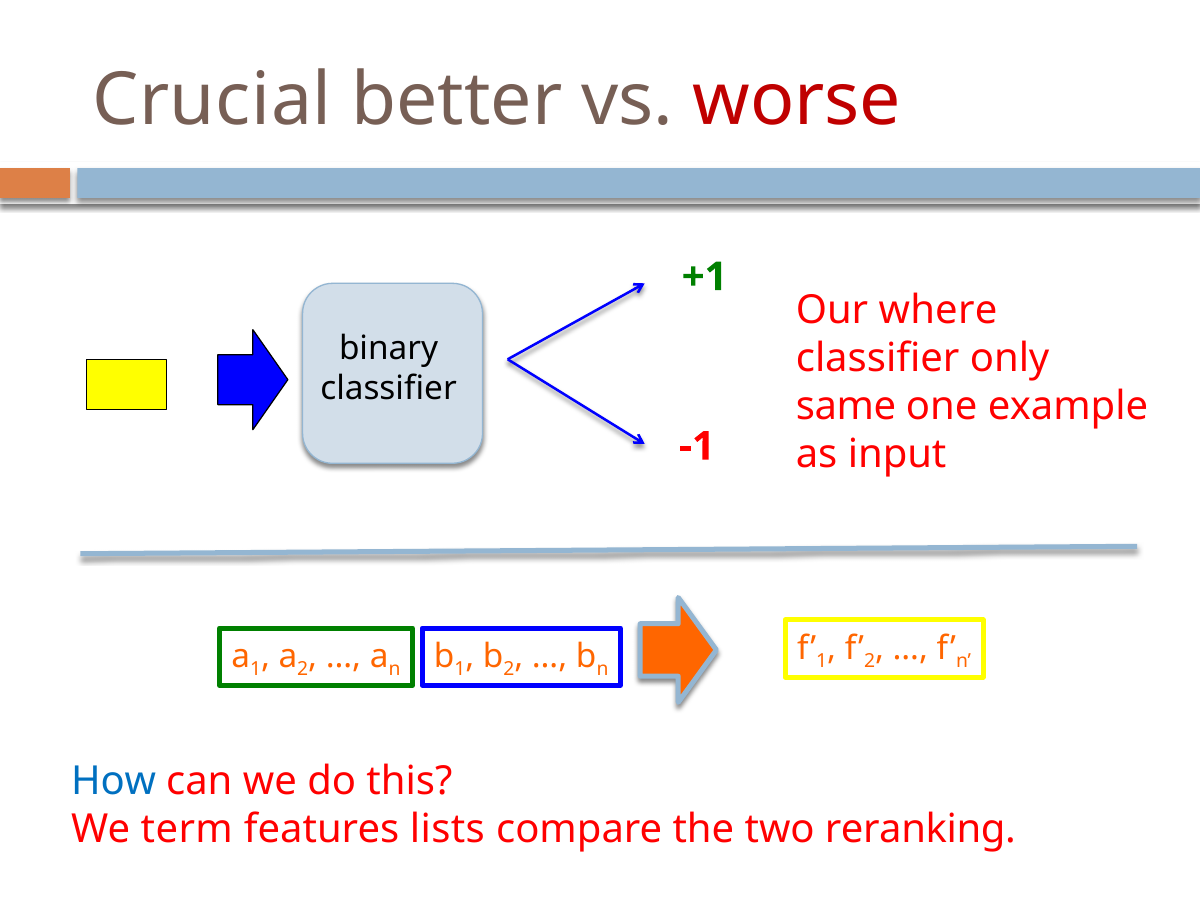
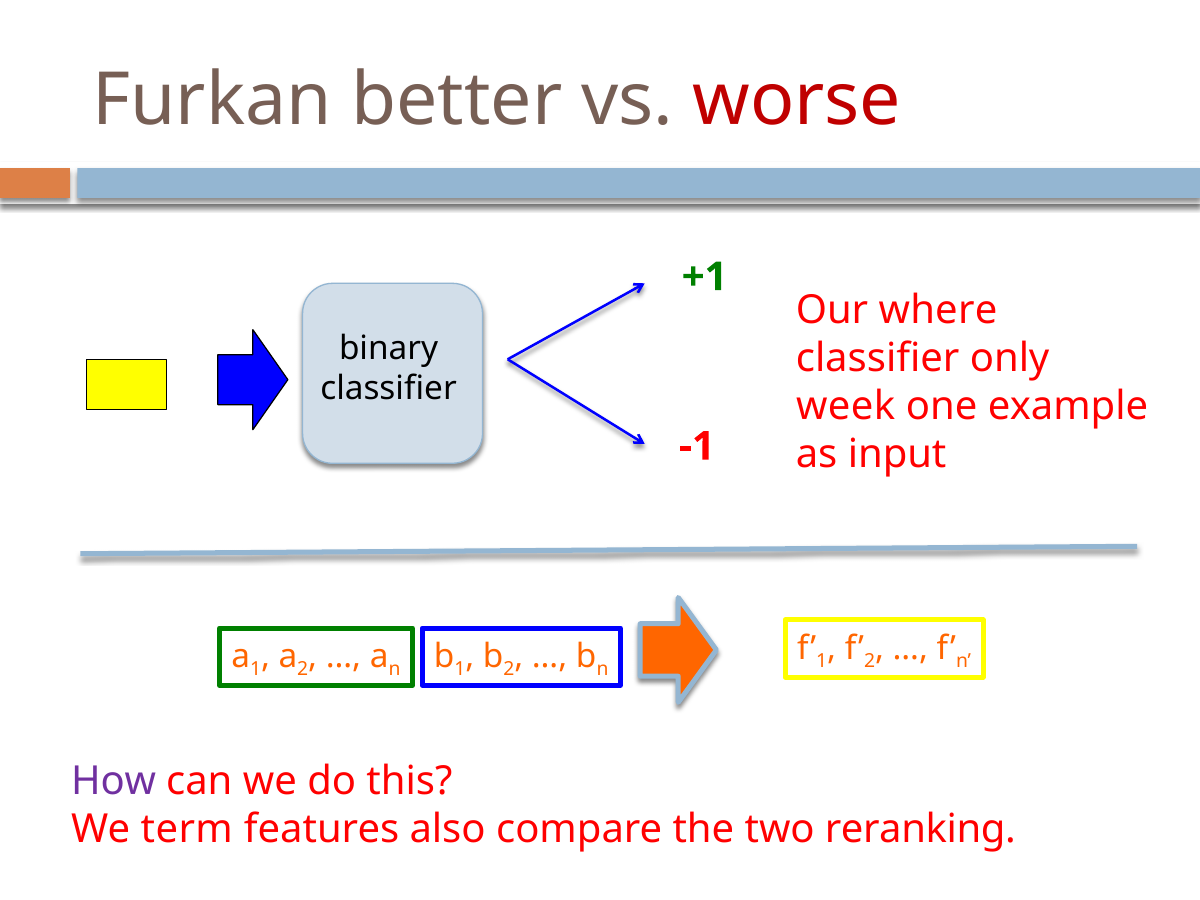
Crucial: Crucial -> Furkan
same: same -> week
How colour: blue -> purple
lists: lists -> also
